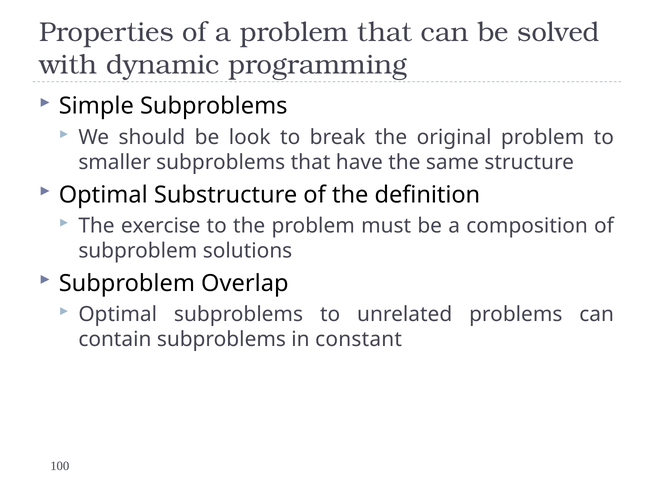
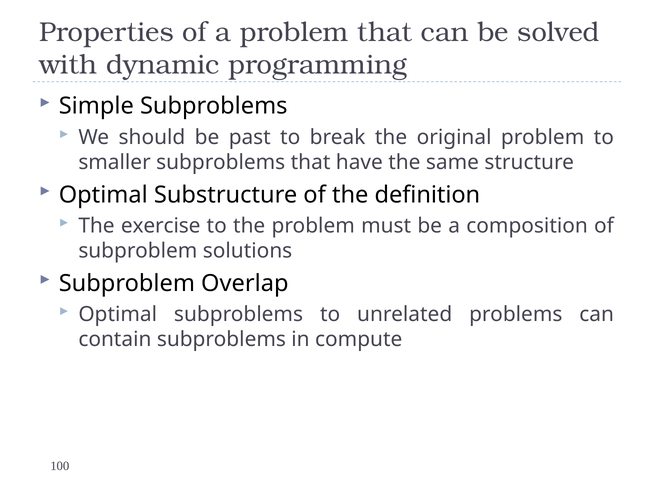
look: look -> past
constant: constant -> compute
